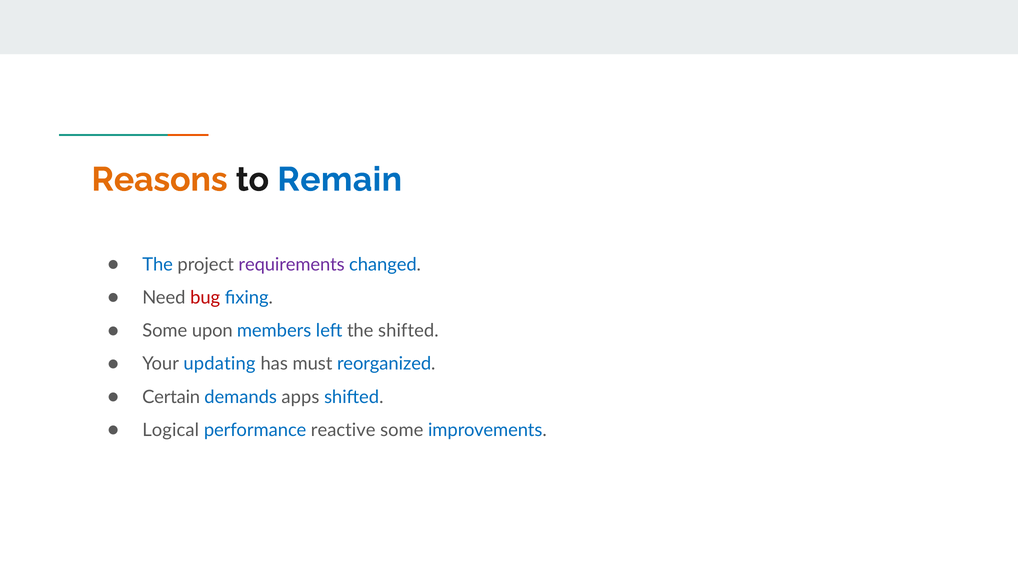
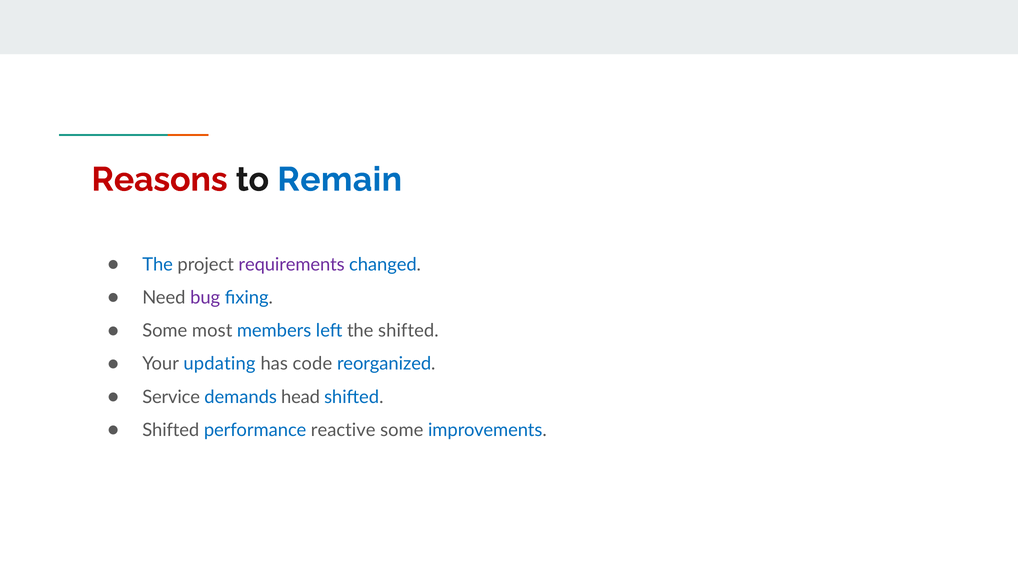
Reasons colour: orange -> red
bug colour: red -> purple
upon: upon -> most
must: must -> code
Certain: Certain -> Service
apps: apps -> head
Logical at (171, 431): Logical -> Shifted
